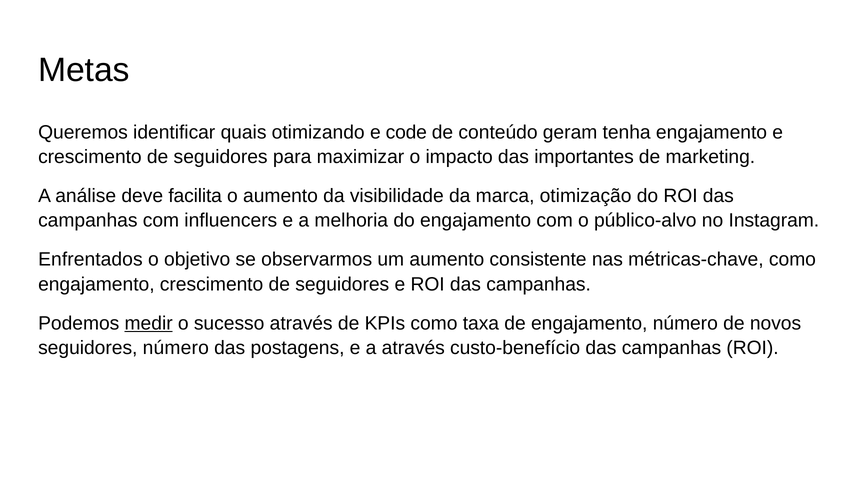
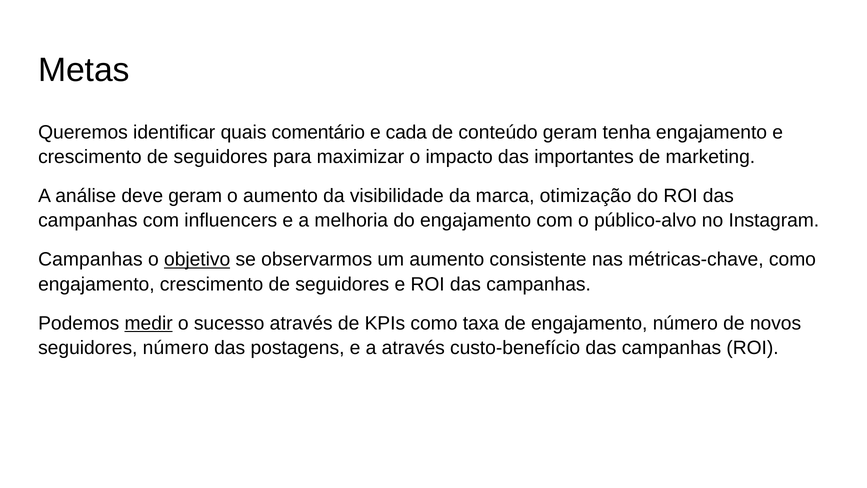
otimizando: otimizando -> comentário
code: code -> cada
deve facilita: facilita -> geram
Enfrentados at (90, 259): Enfrentados -> Campanhas
objetivo underline: none -> present
